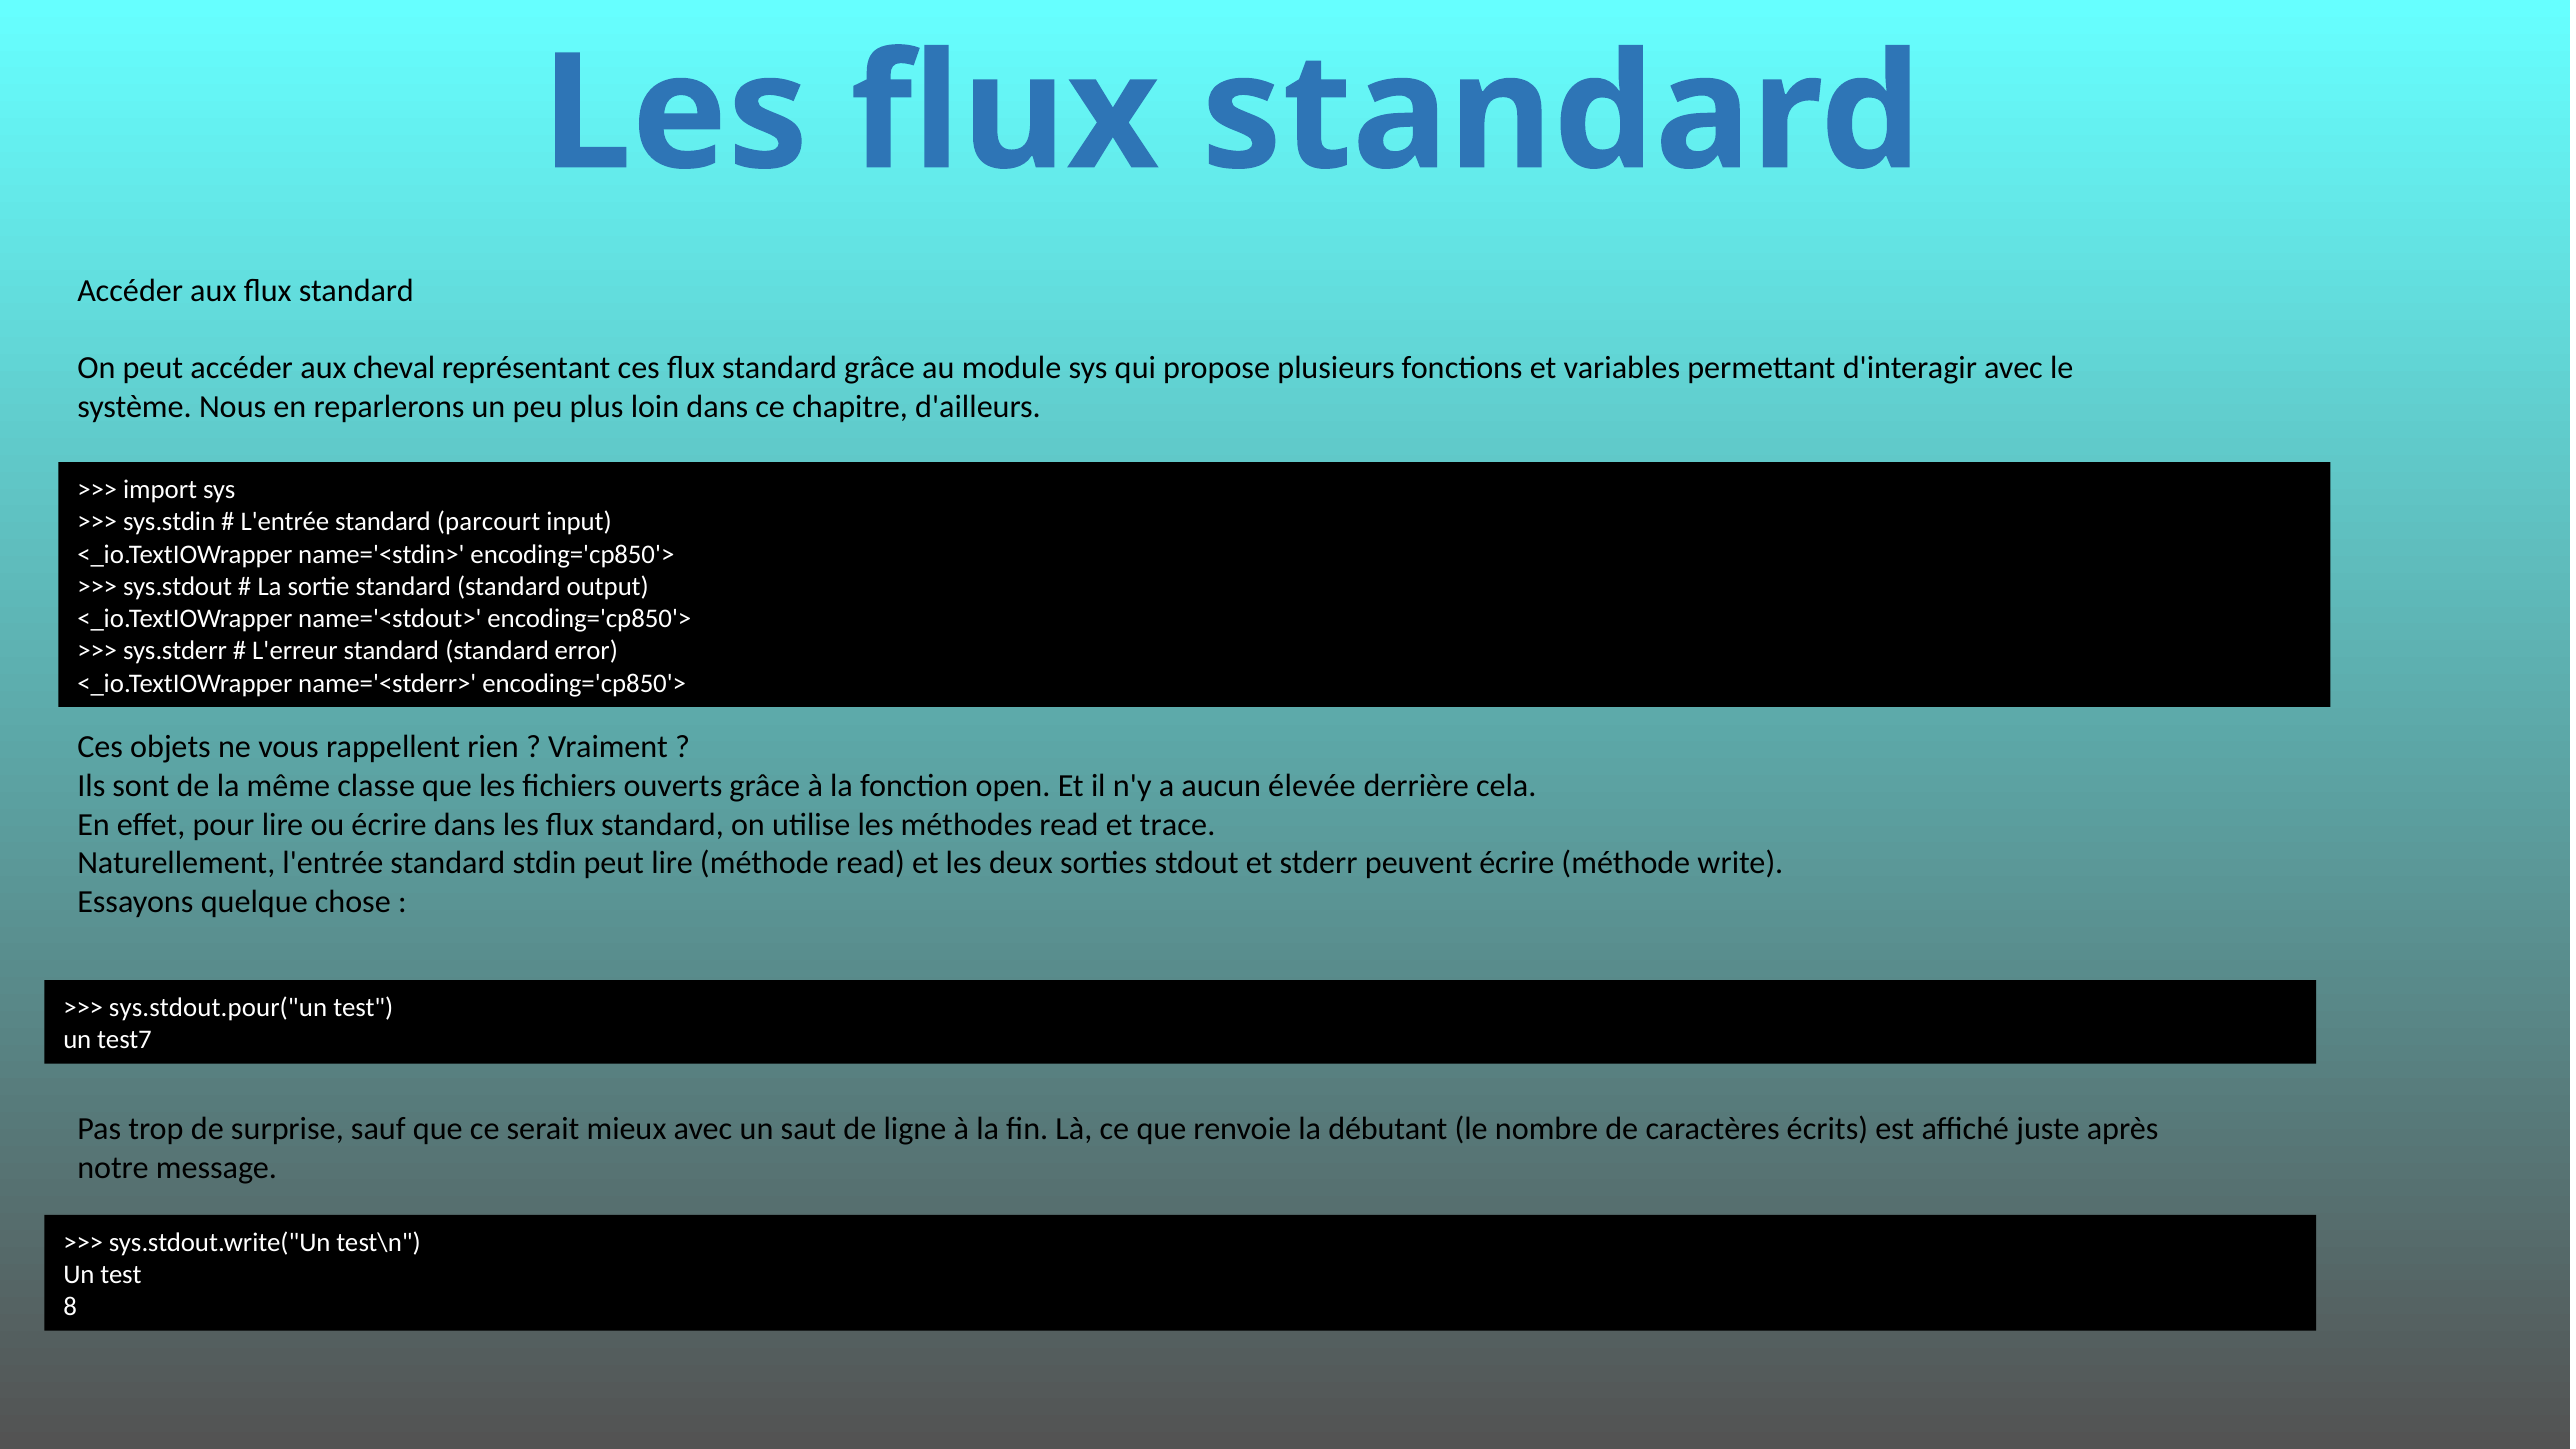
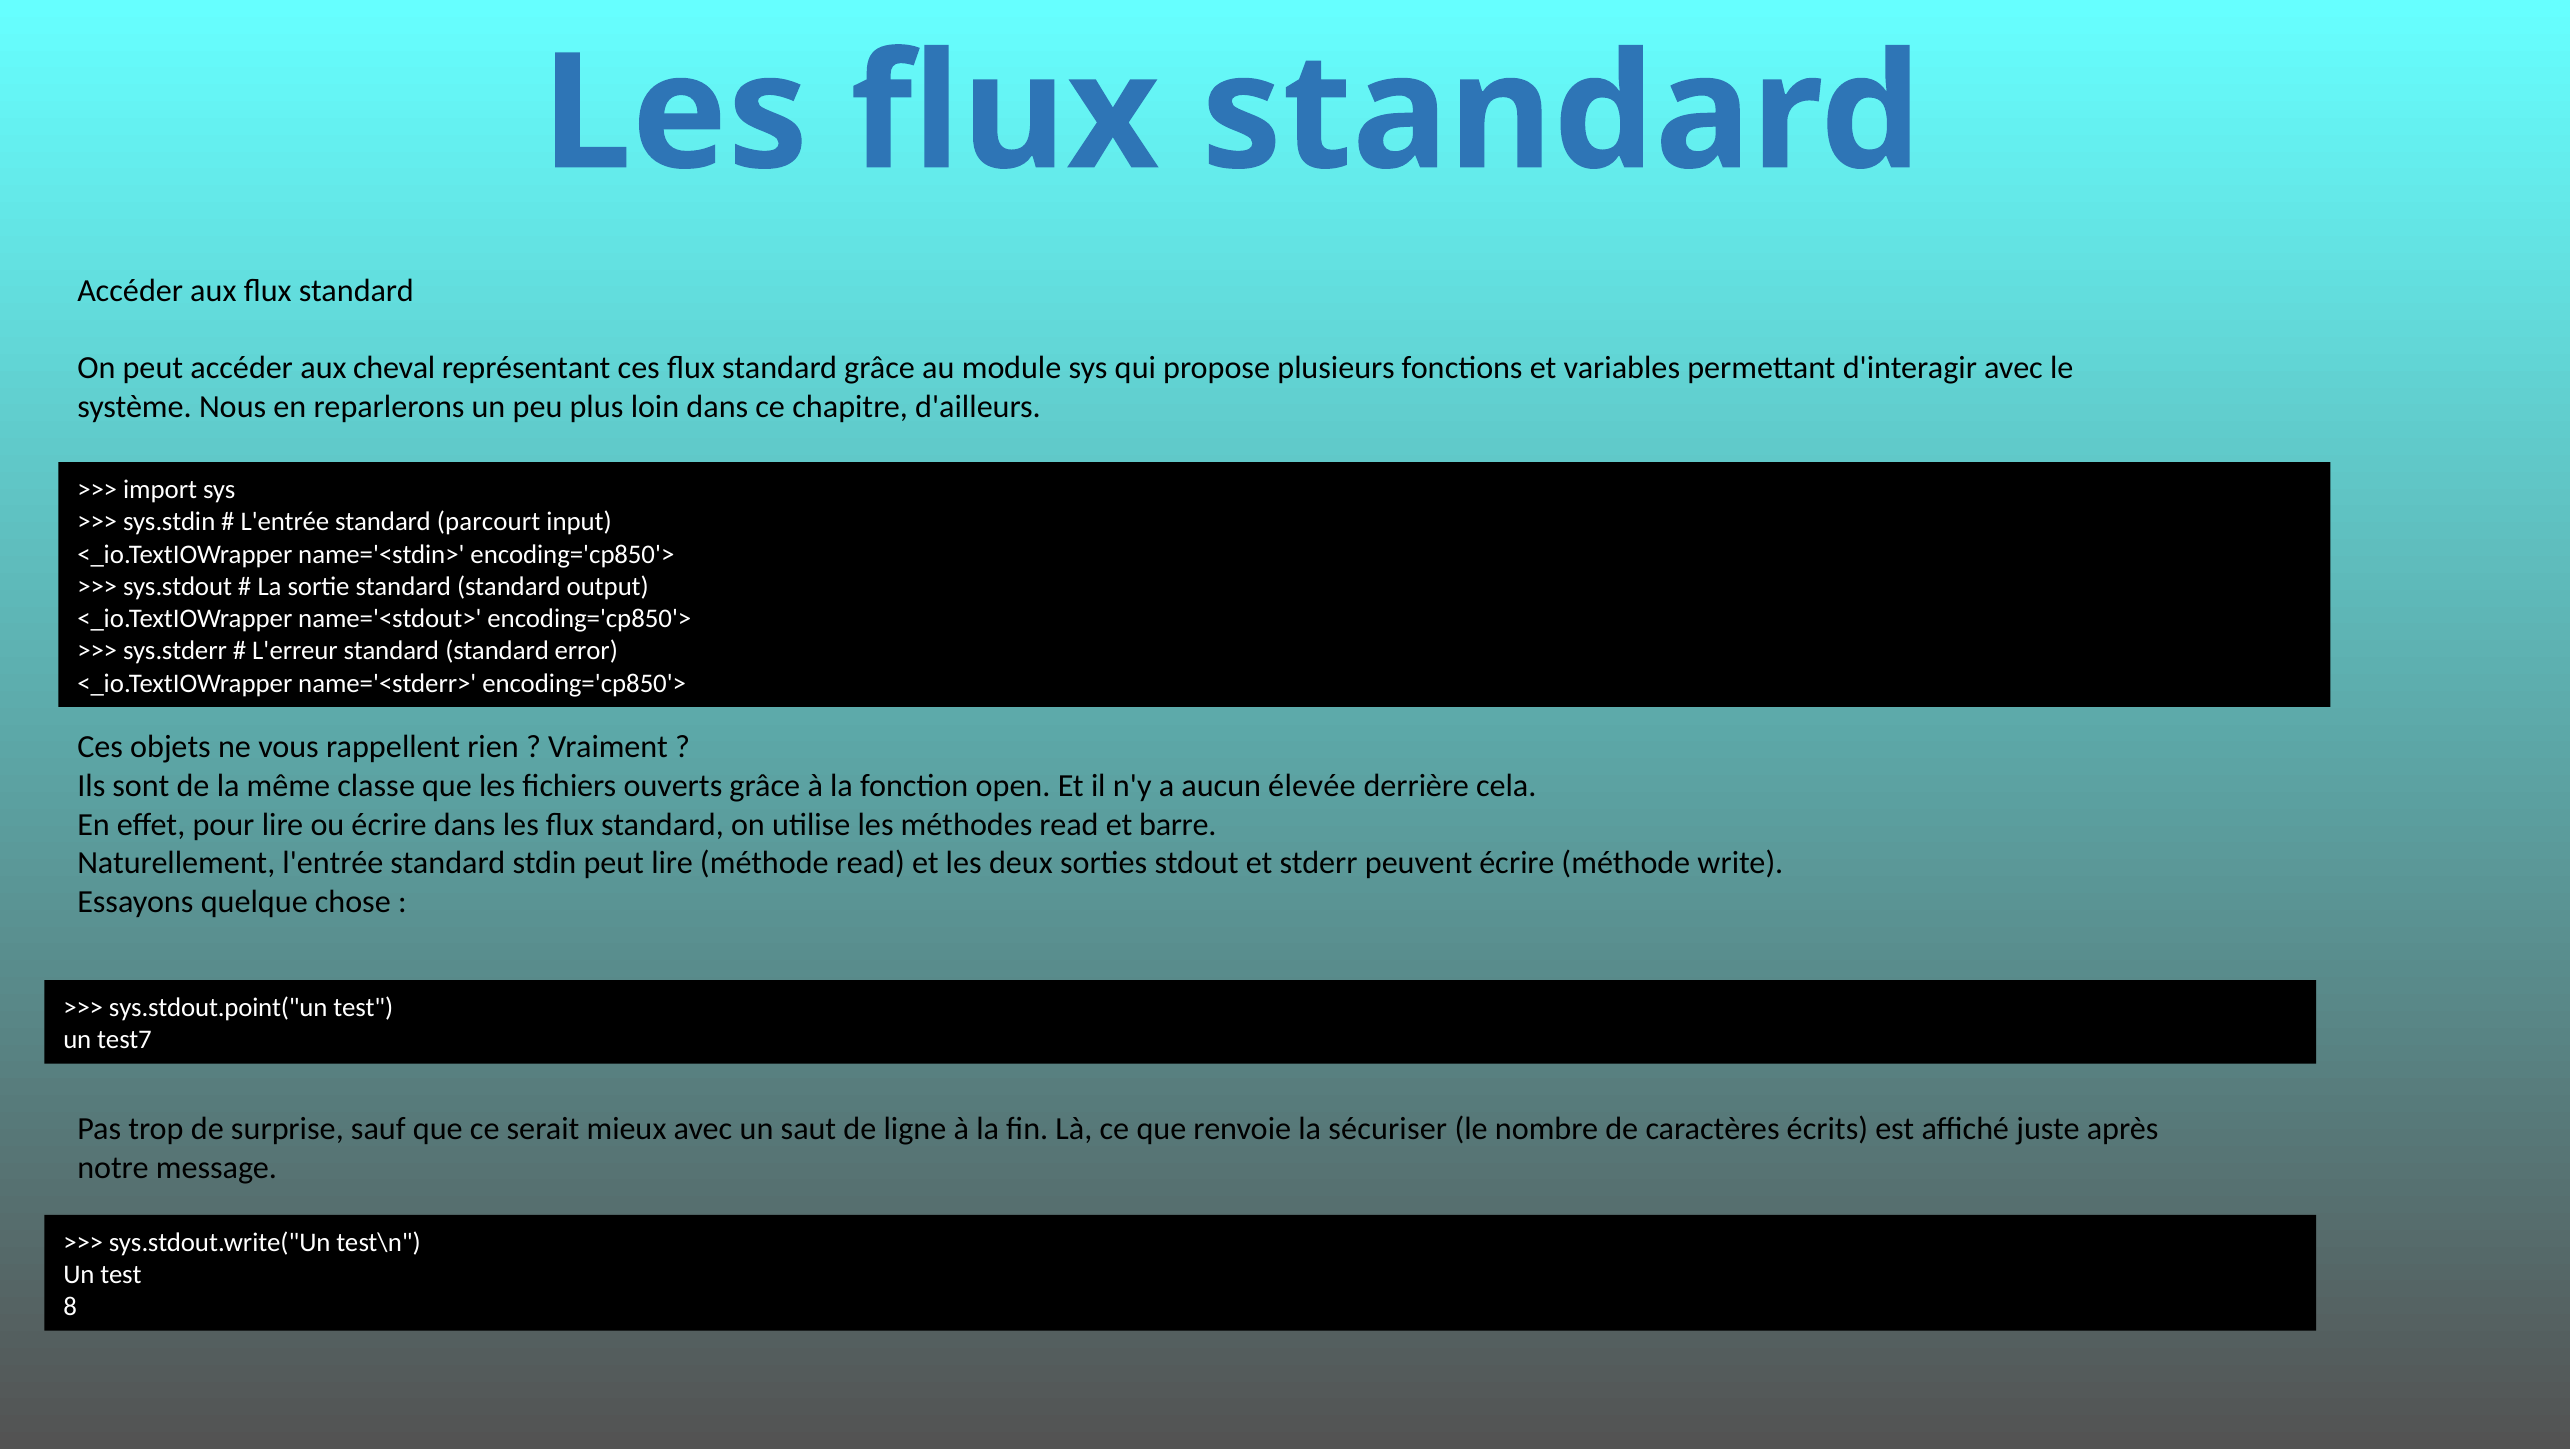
trace: trace -> barre
sys.stdout.pour("un: sys.stdout.pour("un -> sys.stdout.point("un
débutant: débutant -> sécuriser
